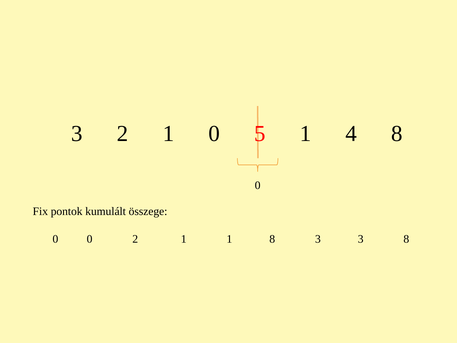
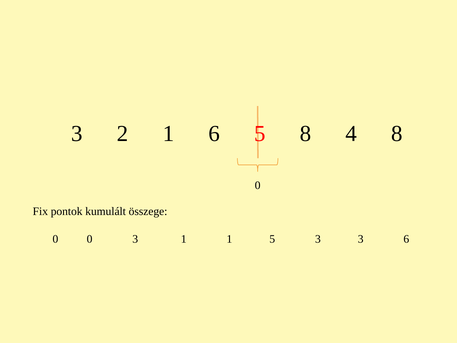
1 0: 0 -> 6
5 1: 1 -> 8
0 2: 2 -> 3
1 8: 8 -> 5
3 8: 8 -> 6
